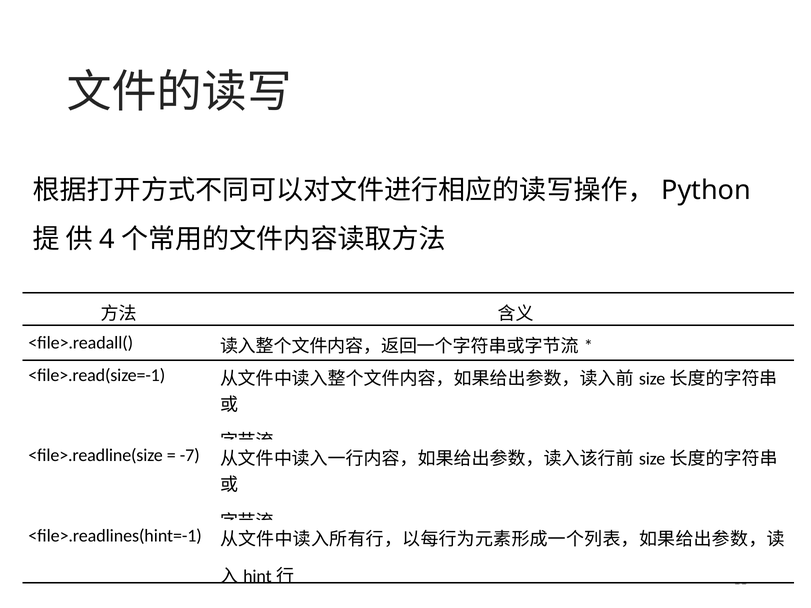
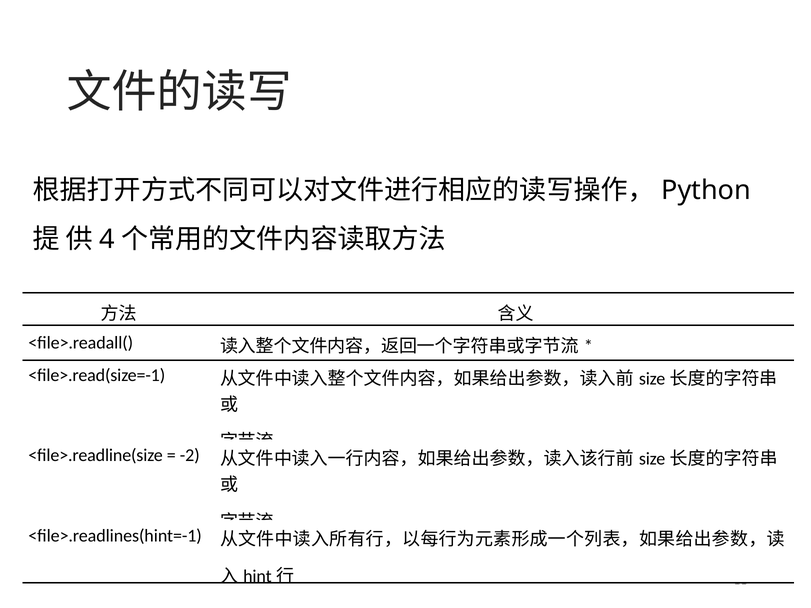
-7: -7 -> -2
